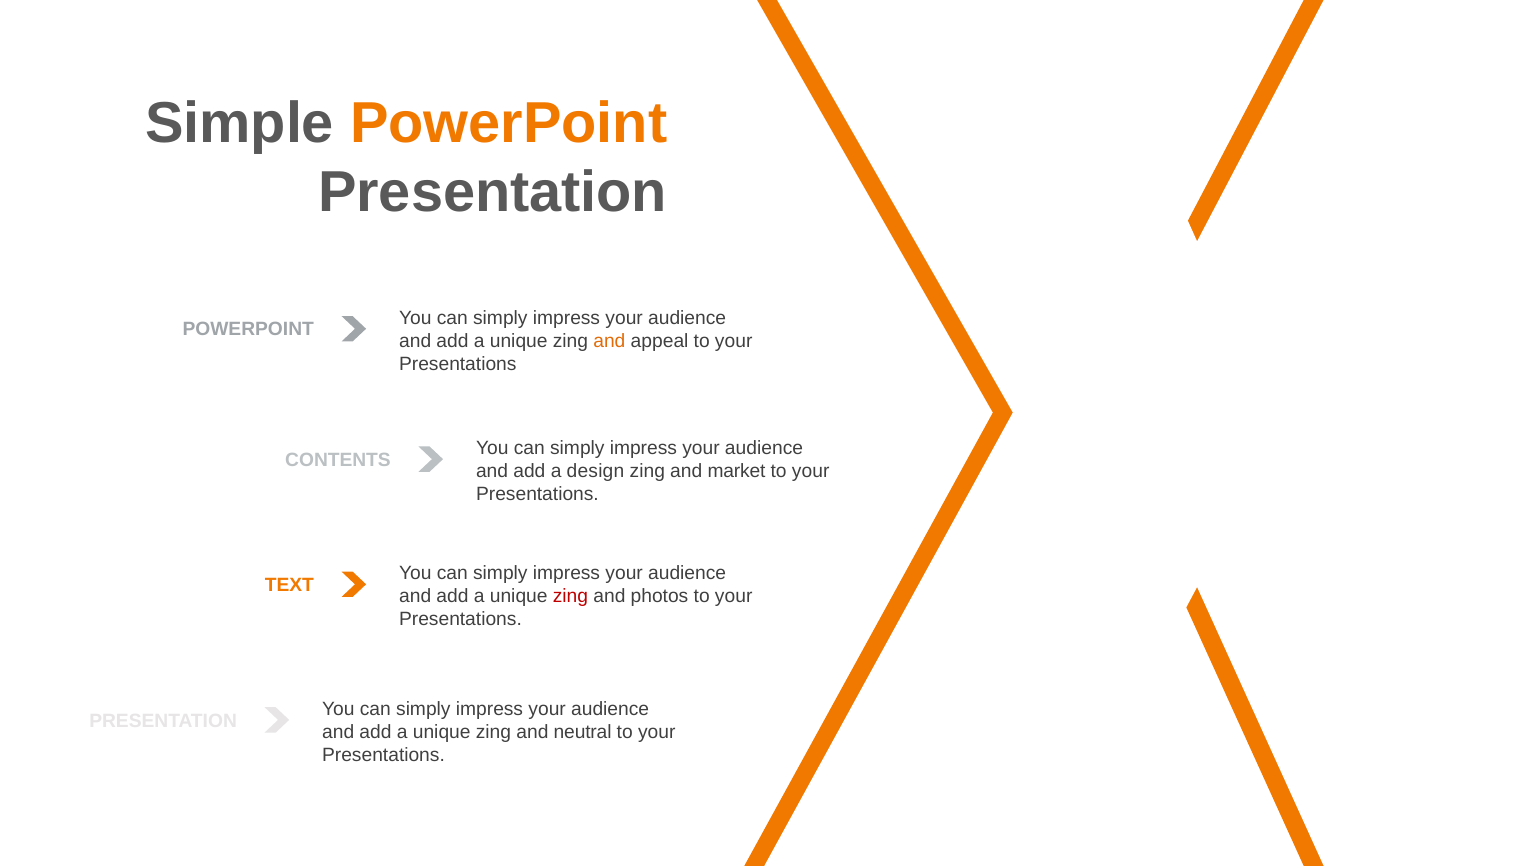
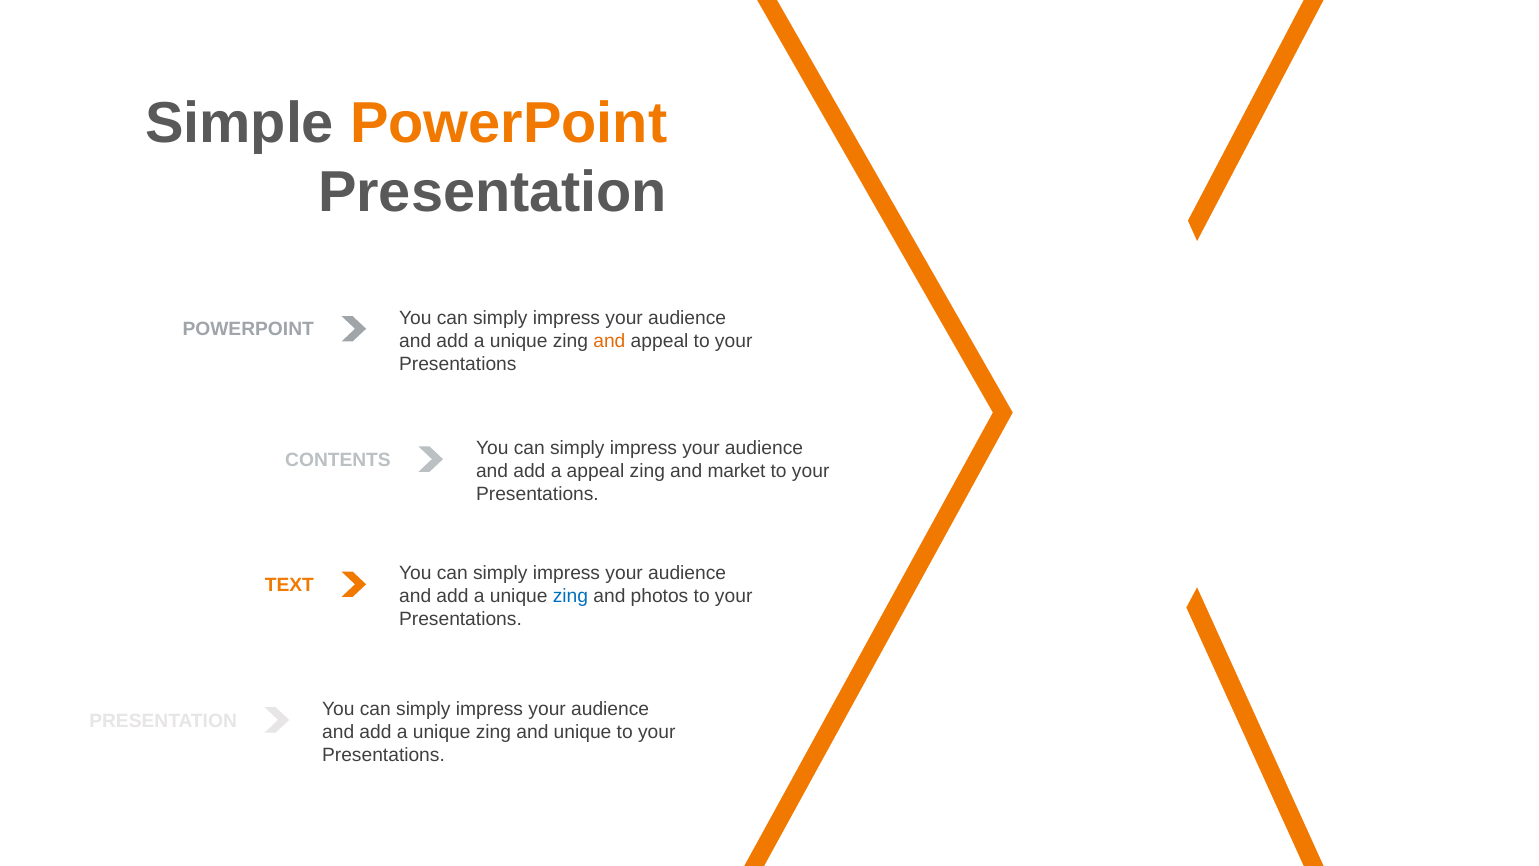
a design: design -> appeal
zing at (570, 596) colour: red -> blue
and neutral: neutral -> unique
